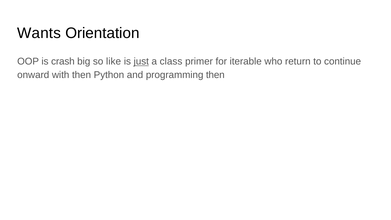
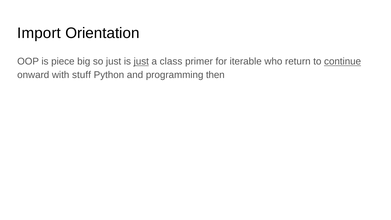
Wants: Wants -> Import
crash: crash -> piece
so like: like -> just
continue underline: none -> present
with then: then -> stuff
